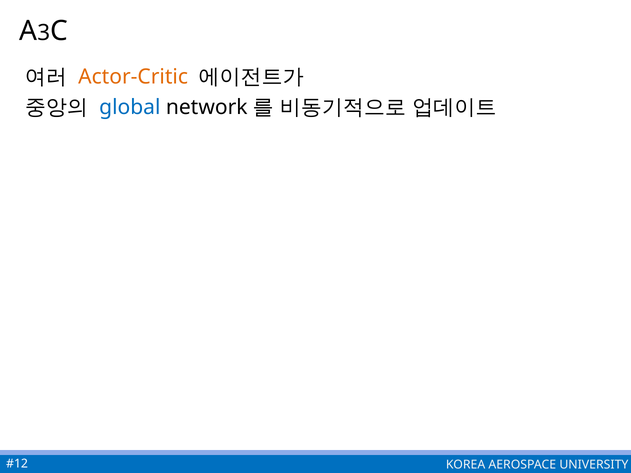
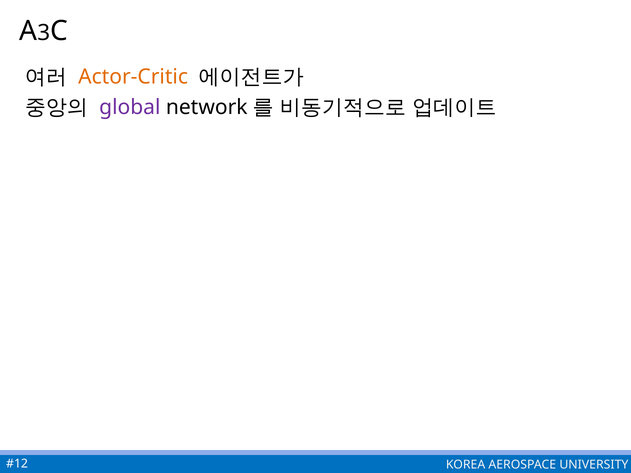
global colour: blue -> purple
